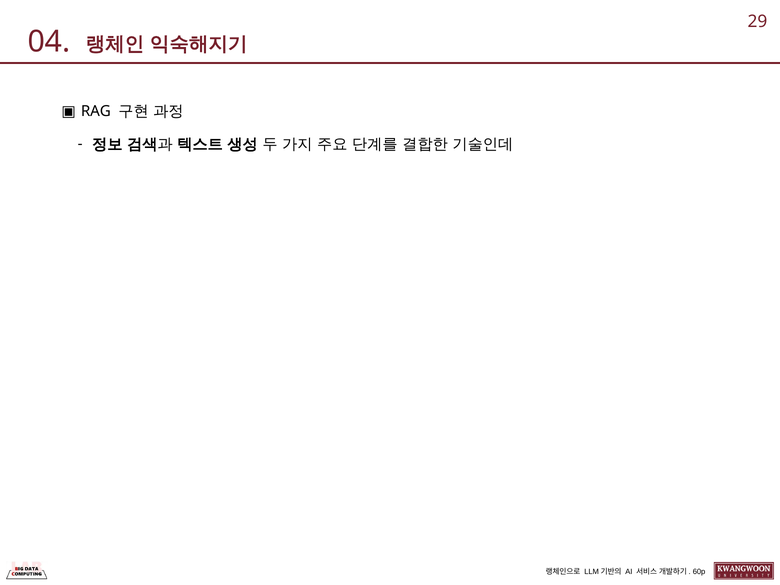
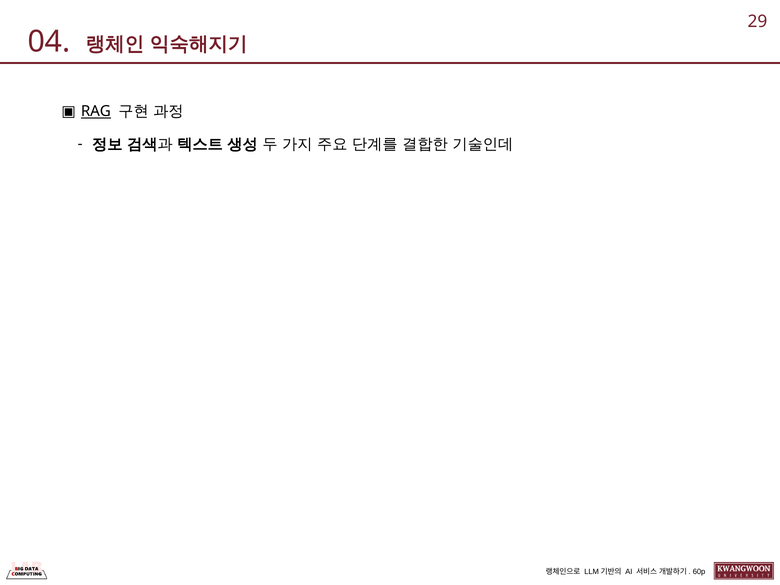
RAG underline: none -> present
